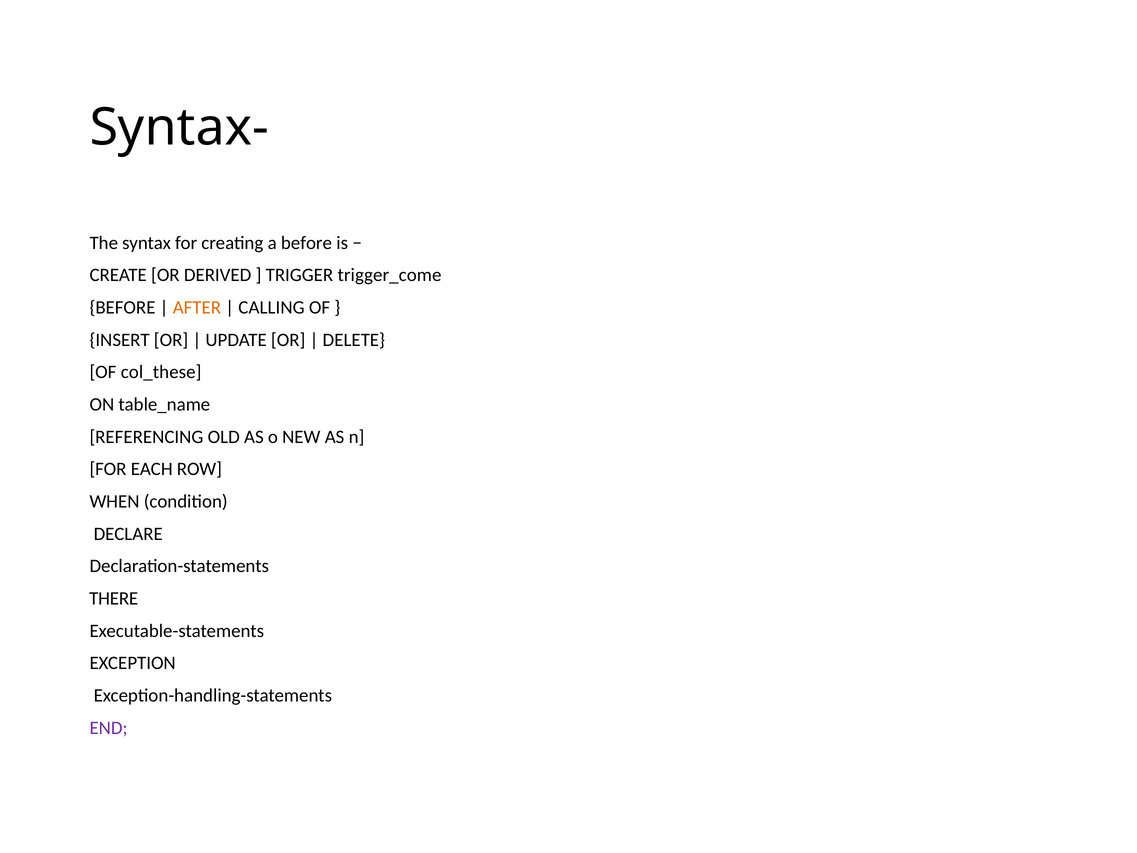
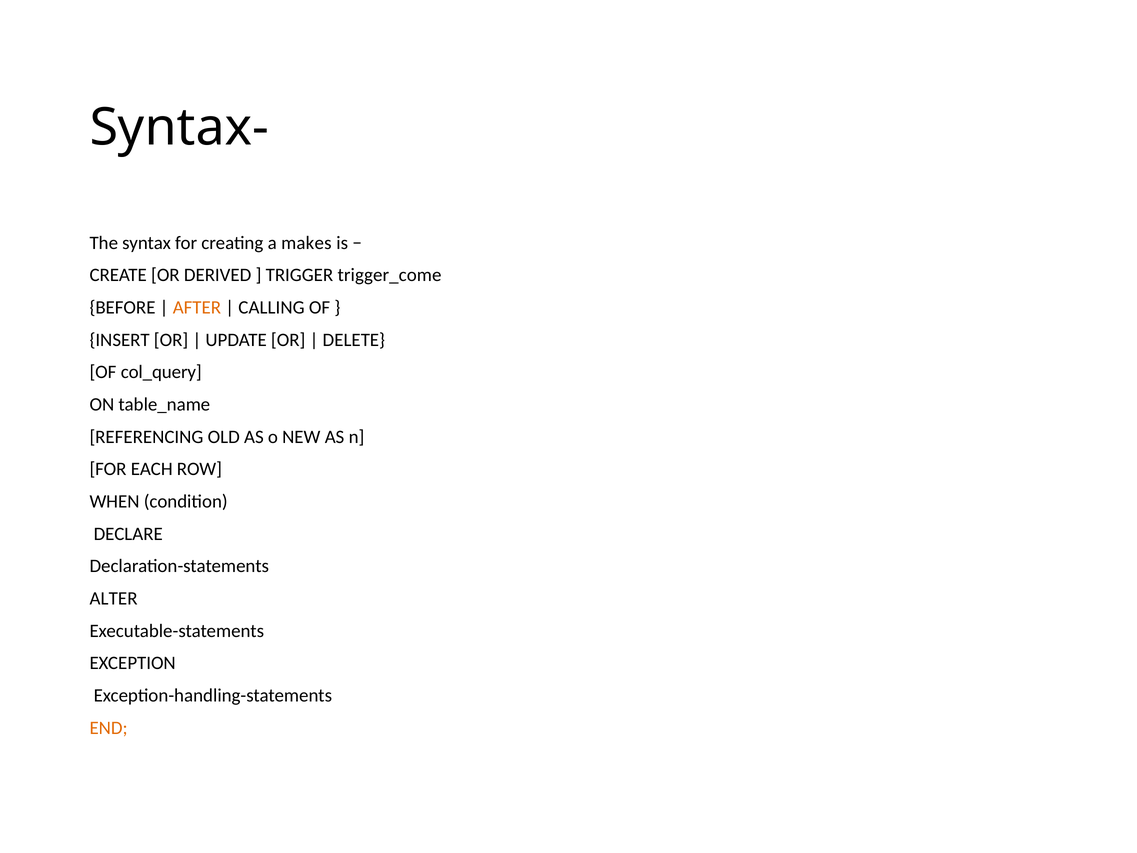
a before: before -> makes
col_these: col_these -> col_query
THERE: THERE -> ALTER
END colour: purple -> orange
